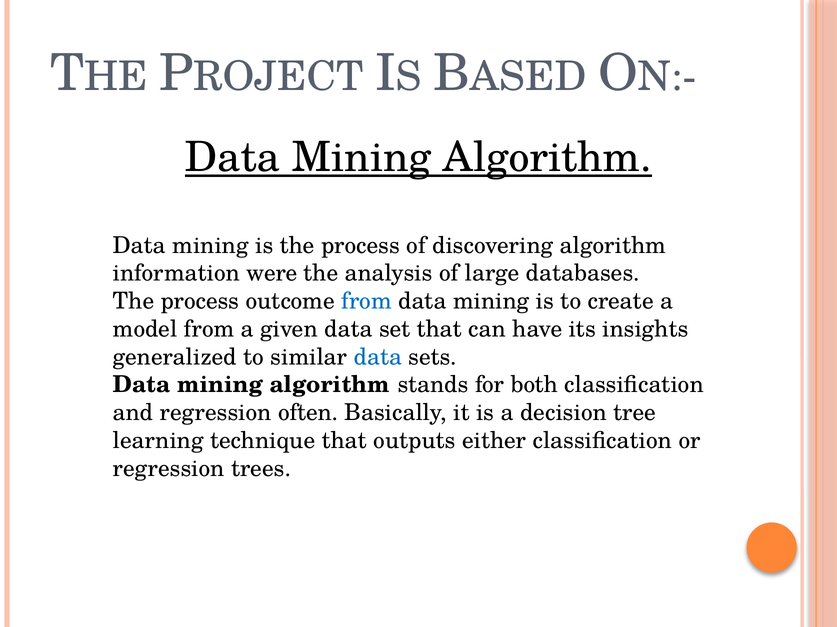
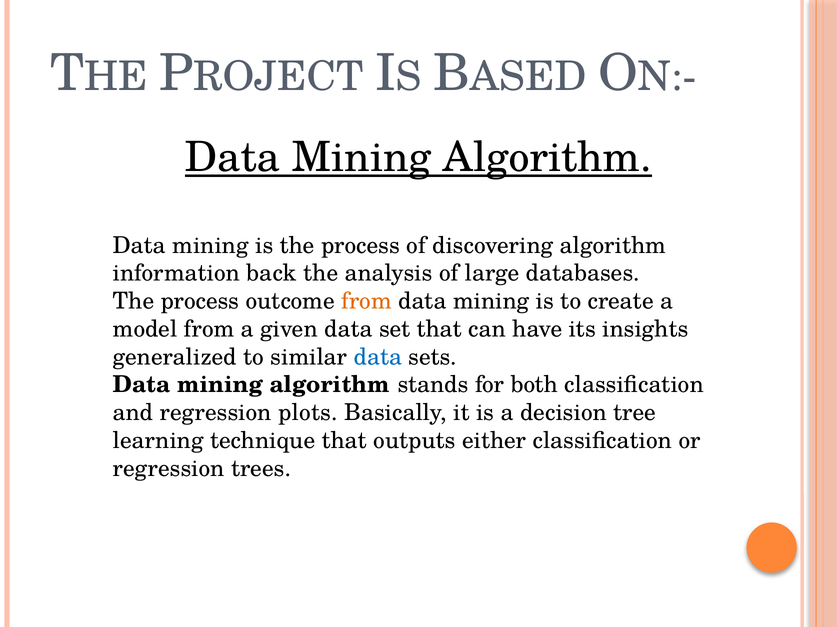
were: were -> back
from at (367, 302) colour: blue -> orange
often: often -> plots
